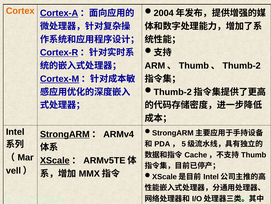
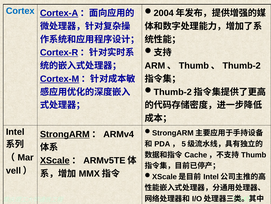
Cortex colour: orange -> blue
